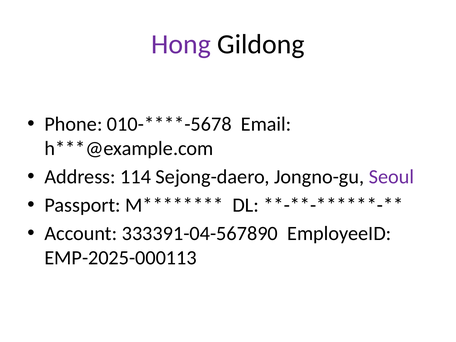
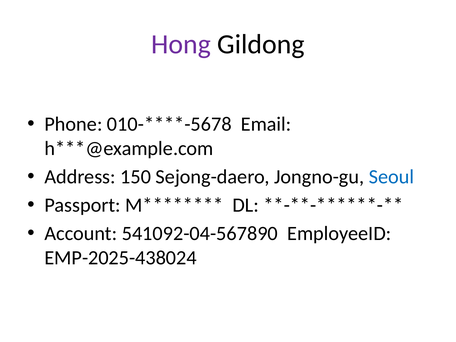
114: 114 -> 150
Seoul colour: purple -> blue
333391-04-567890: 333391-04-567890 -> 541092-04-567890
EMP-2025-000113: EMP-2025-000113 -> EMP-2025-438024
